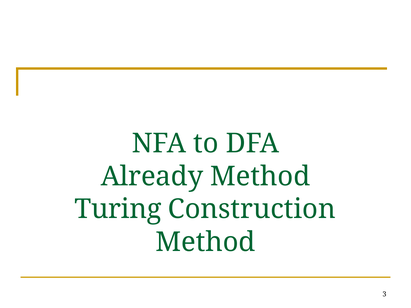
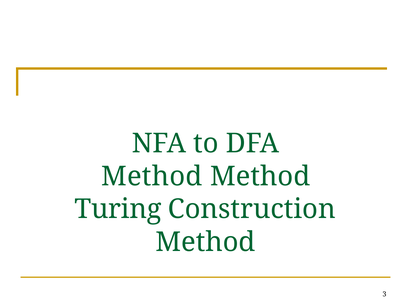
Already at (152, 177): Already -> Method
